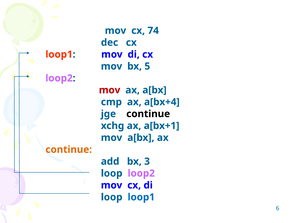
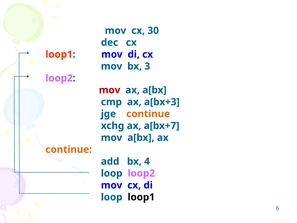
74: 74 -> 30
5: 5 -> 3
a[bx+4: a[bx+4 -> a[bx+3
continue at (148, 114) colour: black -> orange
a[bx+1: a[bx+1 -> a[bx+7
3: 3 -> 4
loop1 at (141, 197) colour: blue -> black
